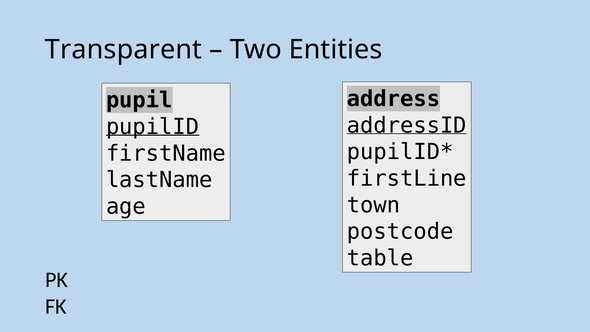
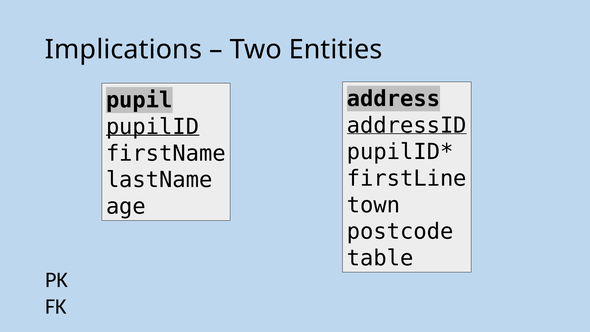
Transparent: Transparent -> Implications
